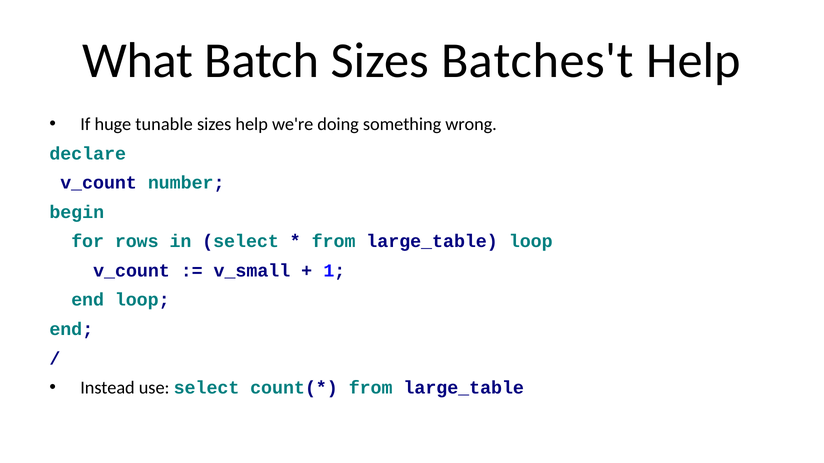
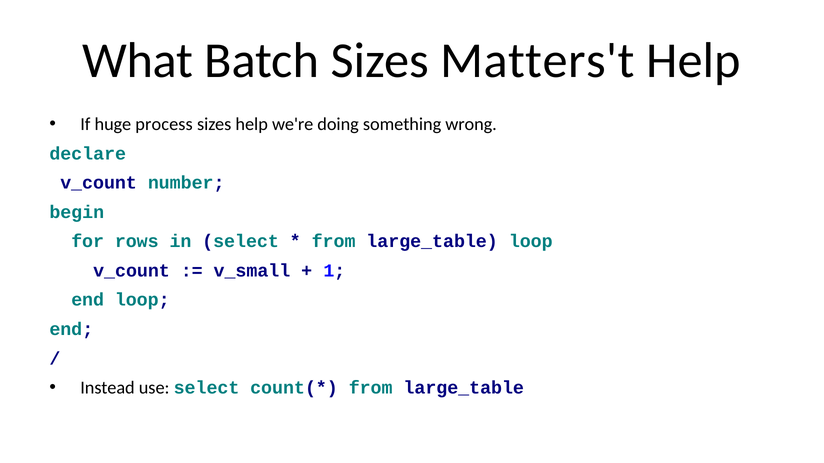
Batches't: Batches't -> Matters't
tunable: tunable -> process
